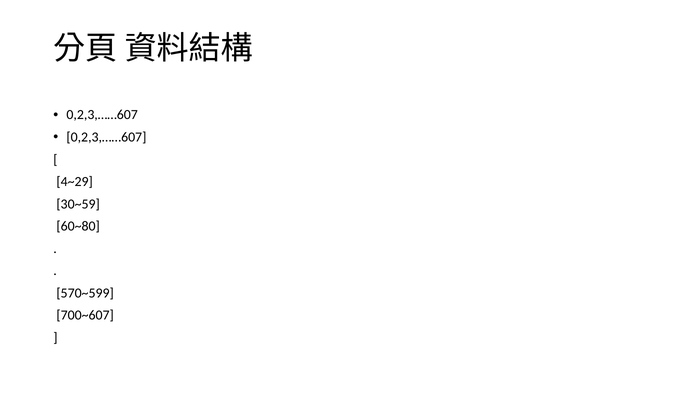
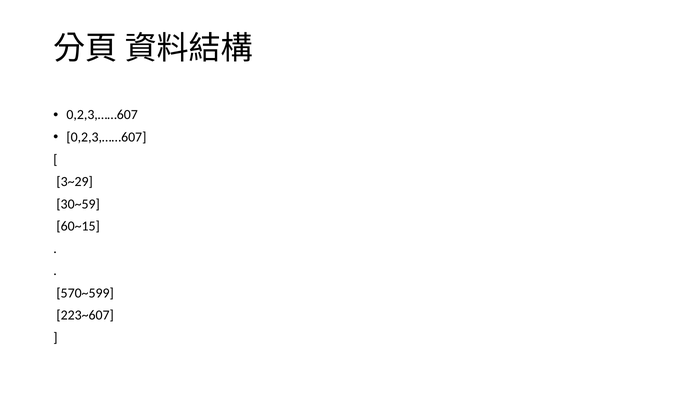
4~29: 4~29 -> 3~29
60~80: 60~80 -> 60~15
700~607: 700~607 -> 223~607
